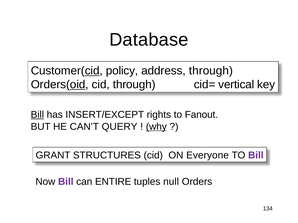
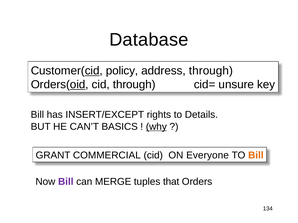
vertical: vertical -> unsure
Bill at (37, 115) underline: present -> none
Fanout: Fanout -> Details
QUERY: QUERY -> BASICS
STRUCTURES: STRUCTURES -> COMMERCIAL
Bill at (256, 156) colour: purple -> orange
ENTIRE: ENTIRE -> MERGE
null: null -> that
